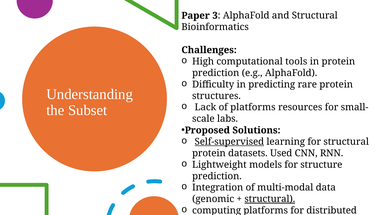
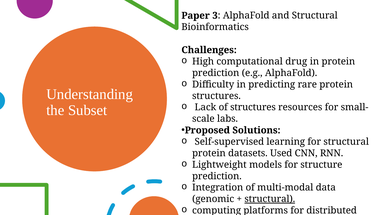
computational tools: tools -> drug
of platforms: platforms -> structures
Self-supervised underline: present -> none
